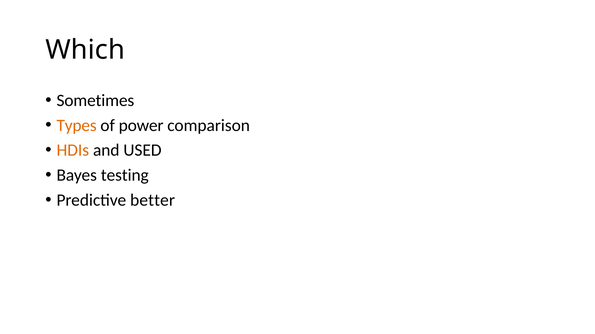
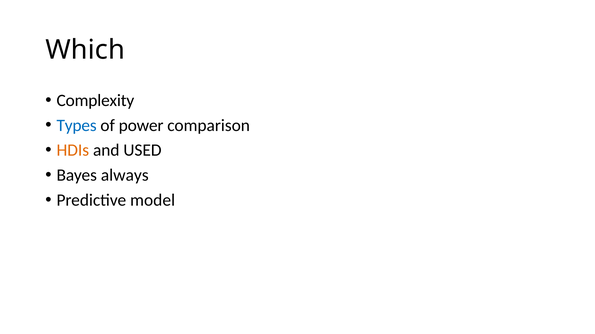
Sometimes: Sometimes -> Complexity
Types colour: orange -> blue
testing: testing -> always
better: better -> model
